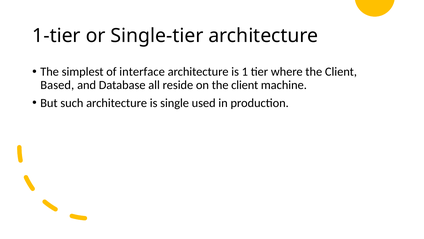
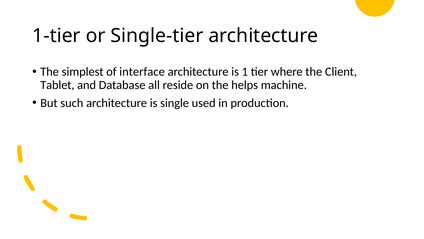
Based: Based -> Tablet
on the client: client -> helps
